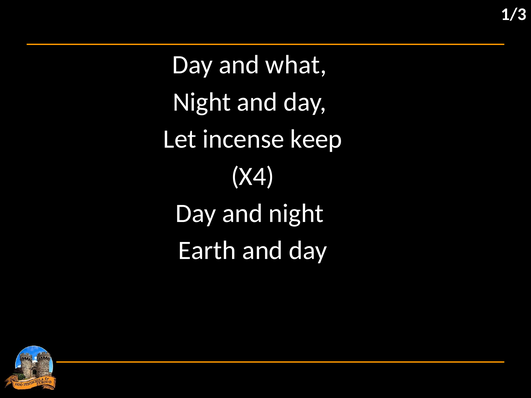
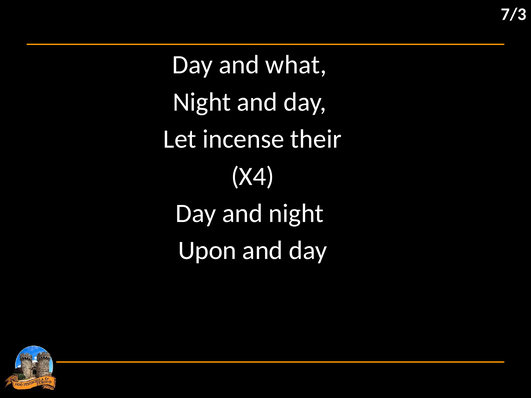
1/3: 1/3 -> 7/3
keep: keep -> their
Earth: Earth -> Upon
